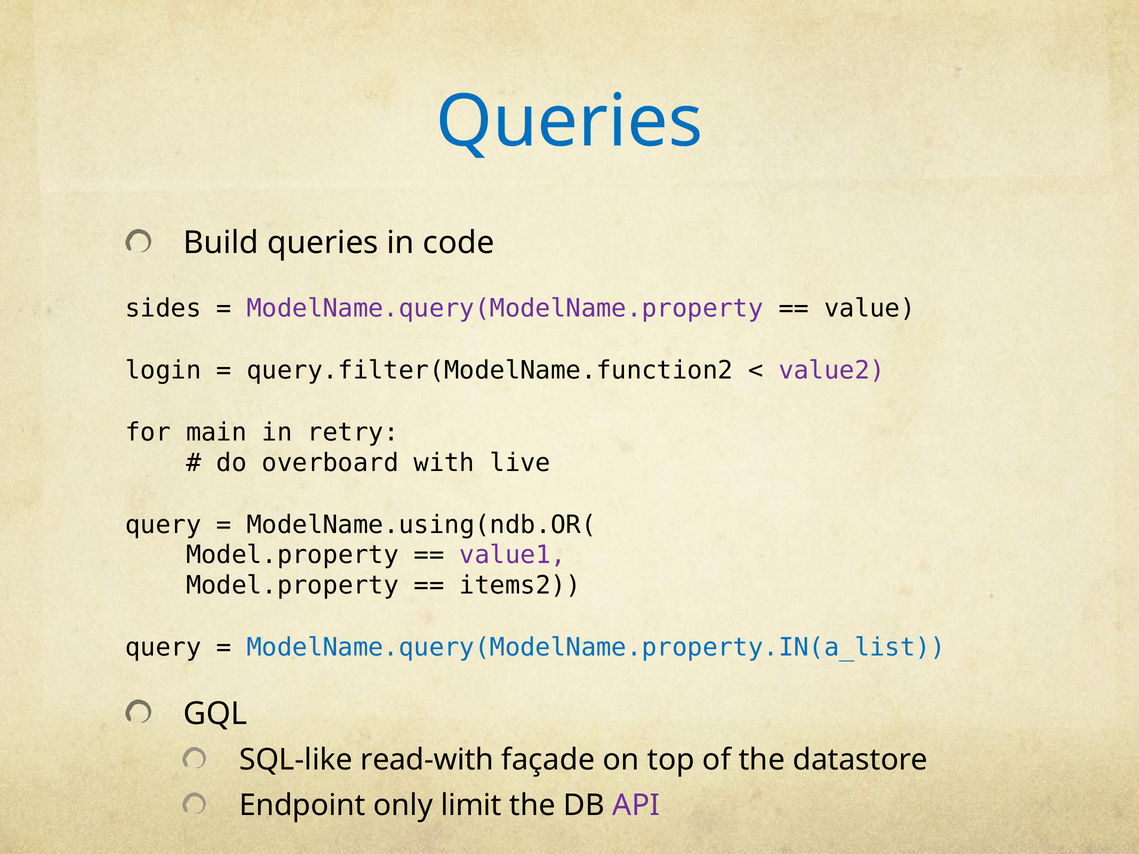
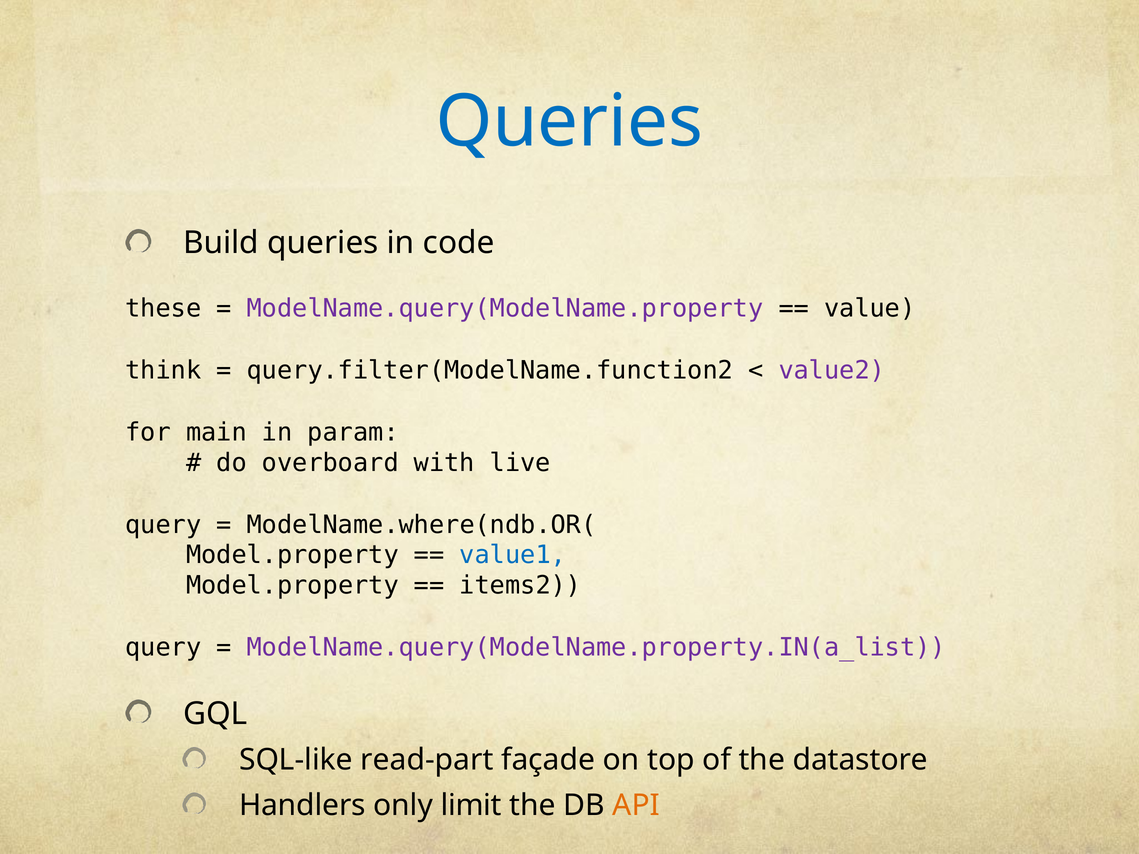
sides: sides -> these
login: login -> think
retry: retry -> param
ModelName.using(ndb.OR(: ModelName.using(ndb.OR( -> ModelName.where(ndb.OR(
value1 colour: purple -> blue
ModelName.query(ModelName.property.IN(a_list colour: blue -> purple
read-with: read-with -> read-part
Endpoint: Endpoint -> Handlers
API colour: purple -> orange
